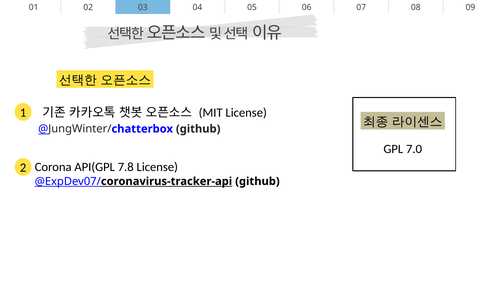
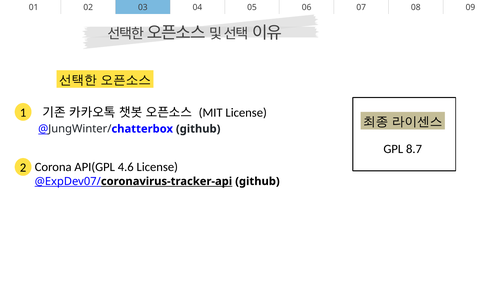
7.0: 7.0 -> 8.7
7.8: 7.8 -> 4.6
